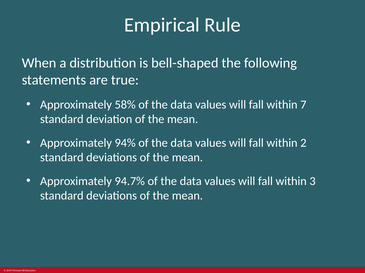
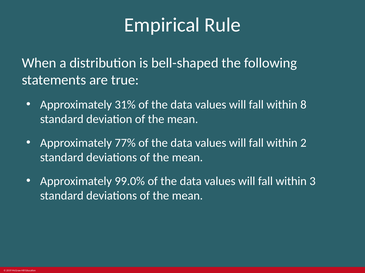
58%: 58% -> 31%
7: 7 -> 8
94%: 94% -> 77%
94.7%: 94.7% -> 99.0%
